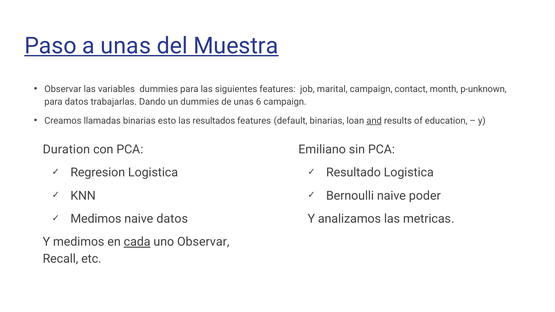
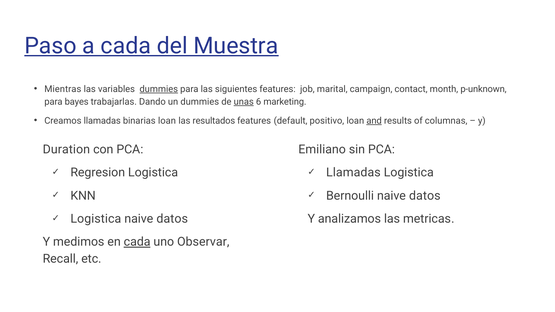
a unas: unas -> cada
Observar at (63, 89): Observar -> Mientras
dummies at (159, 89) underline: none -> present
para datos: datos -> bayes
unas at (244, 102) underline: none -> present
6 campaign: campaign -> marketing
binarias esto: esto -> loan
default binarias: binarias -> positivo
education: education -> columnas
Resultado at (353, 173): Resultado -> Llamadas
Bernoulli naive poder: poder -> datos
Medimos at (96, 219): Medimos -> Logistica
